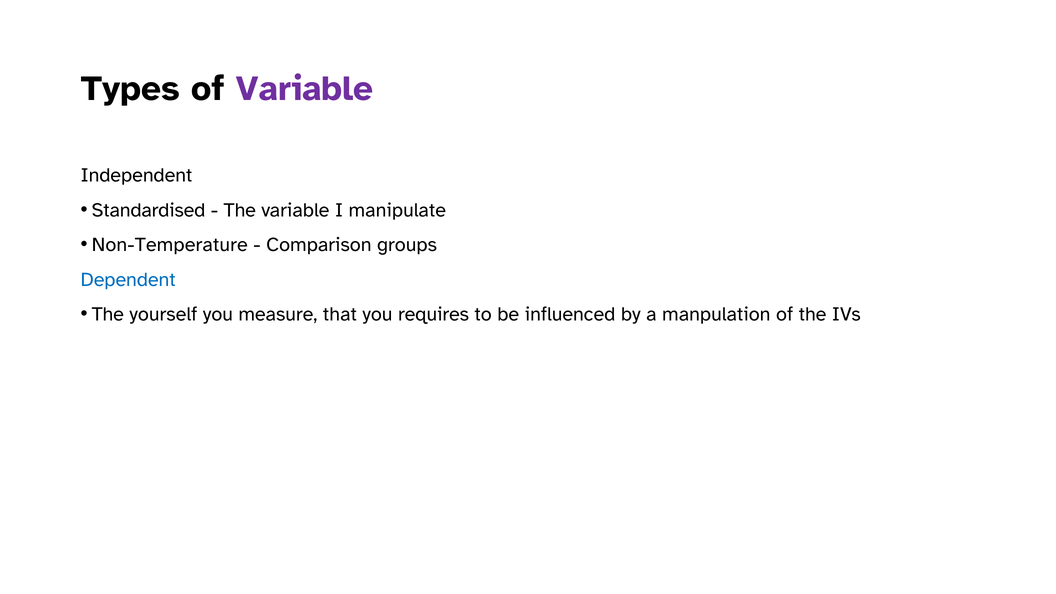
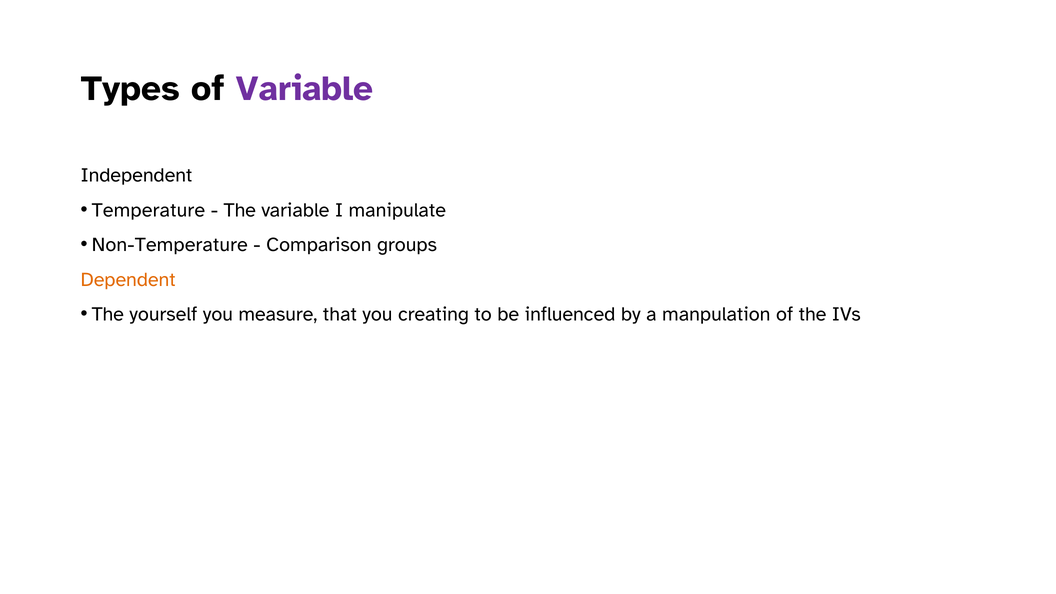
Standardised: Standardised -> Temperature
Dependent colour: blue -> orange
requires: requires -> creating
